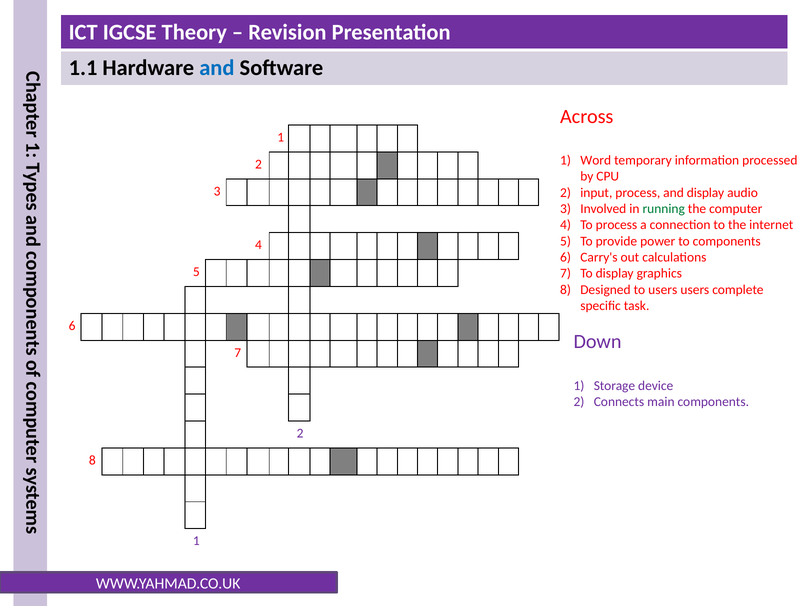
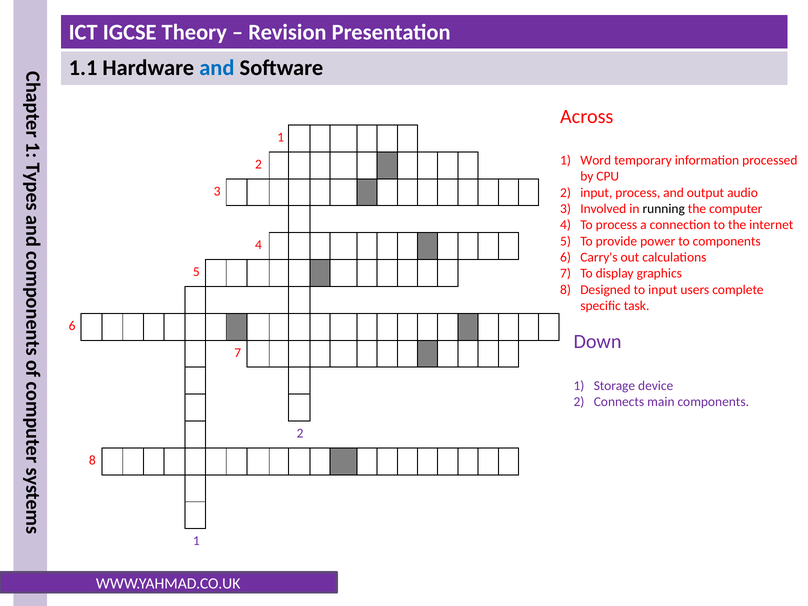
and display: display -> output
running colour: green -> black
to users: users -> input
